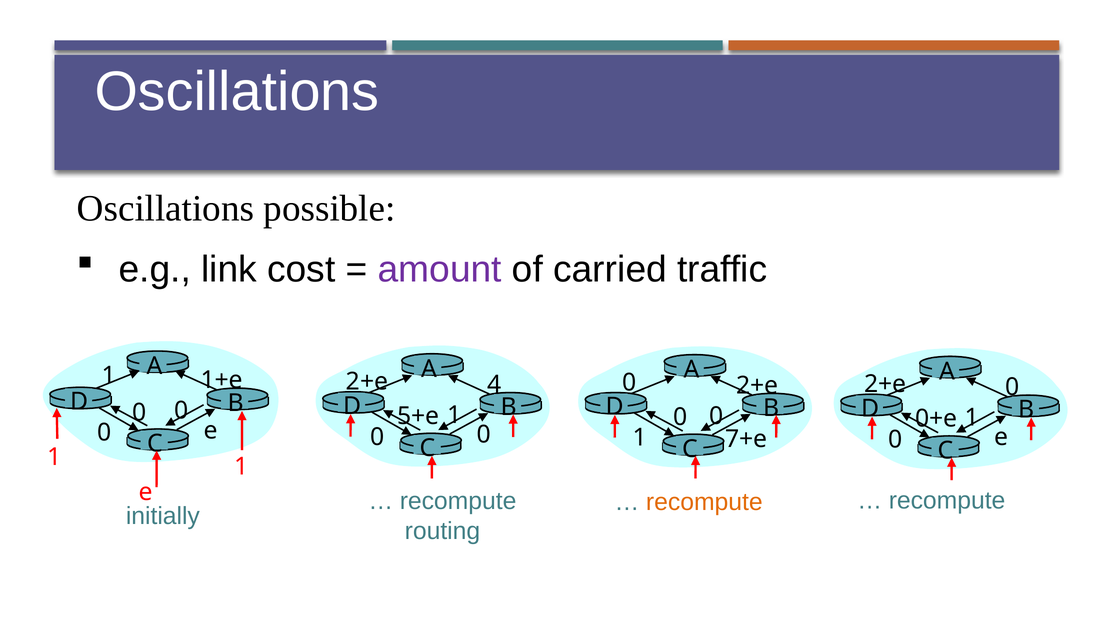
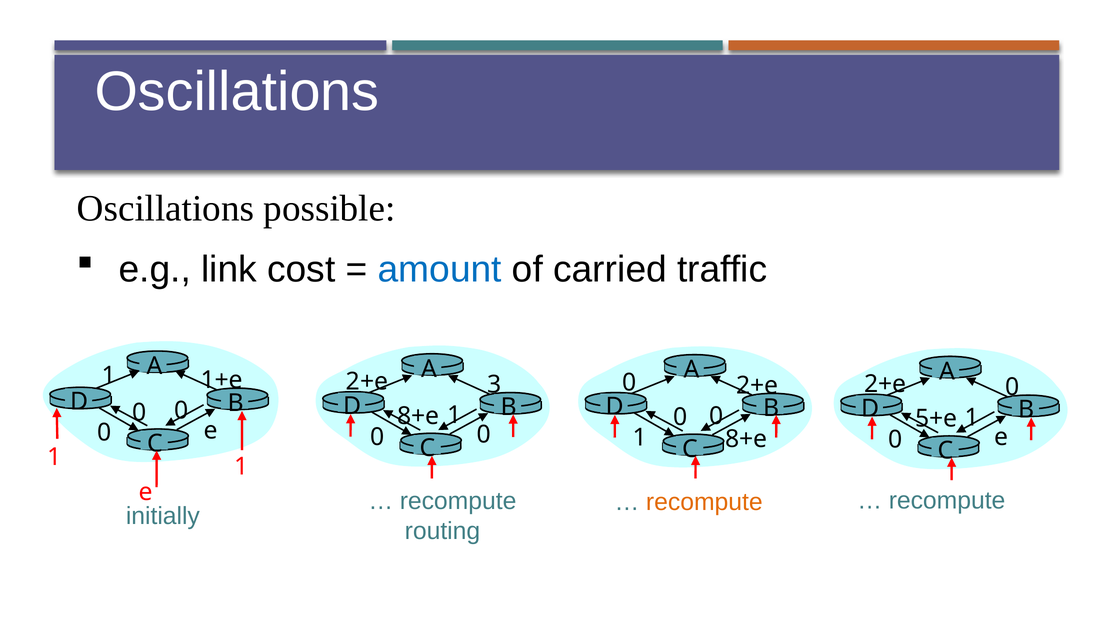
amount colour: purple -> blue
4: 4 -> 3
5+e at (418, 416): 5+e -> 8+e
0+e: 0+e -> 5+e
7+e at (746, 439): 7+e -> 8+e
